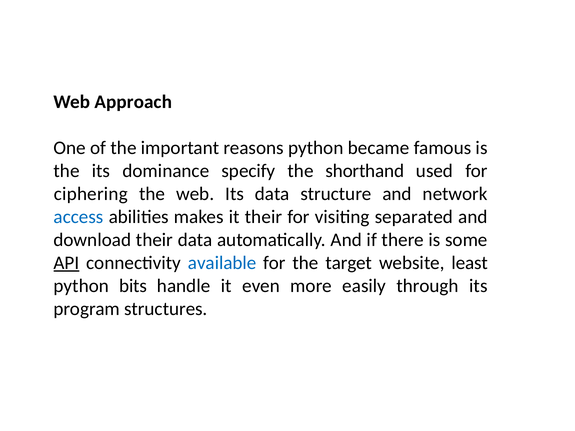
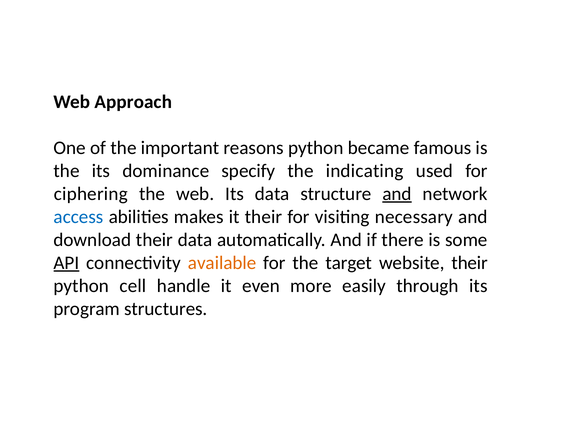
shorthand: shorthand -> indicating
and at (397, 194) underline: none -> present
separated: separated -> necessary
available colour: blue -> orange
website least: least -> their
bits: bits -> cell
